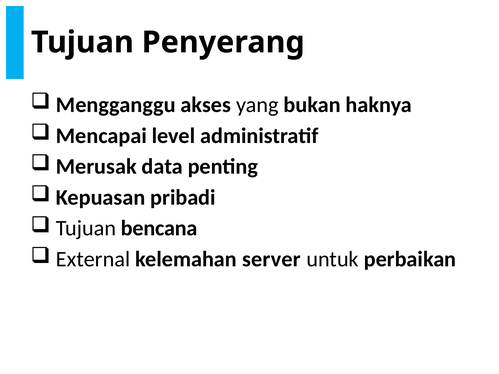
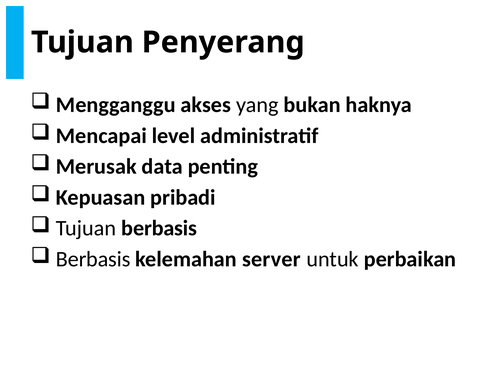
Tujuan bencana: bencana -> berbasis
External at (93, 259): External -> Berbasis
